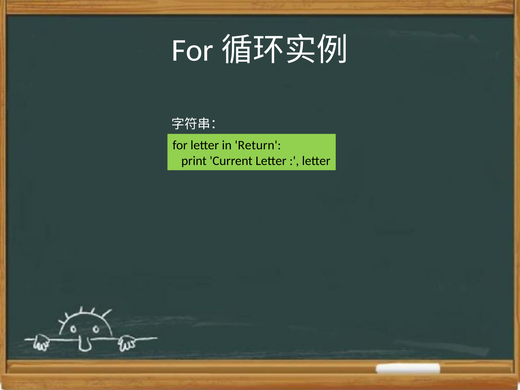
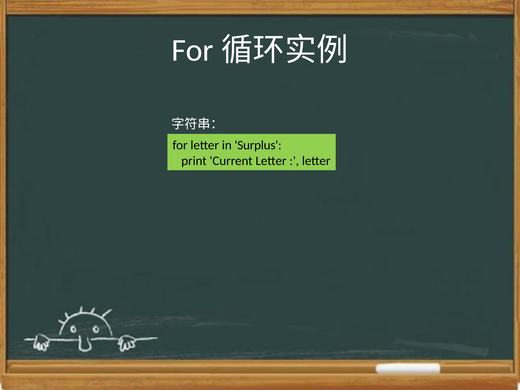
Return: Return -> Surplus
